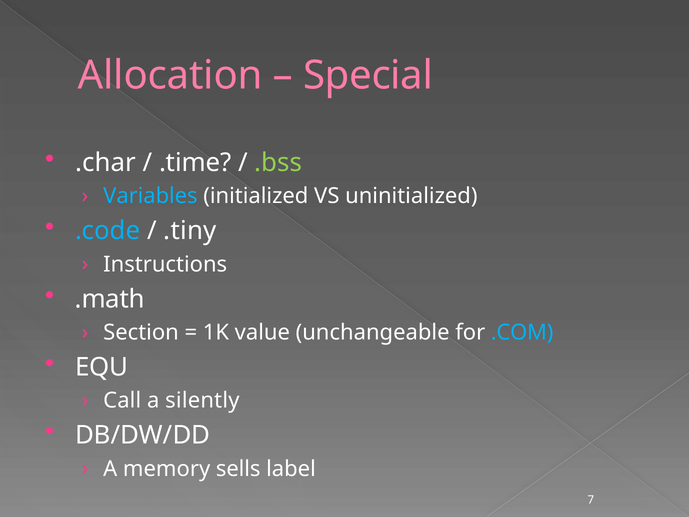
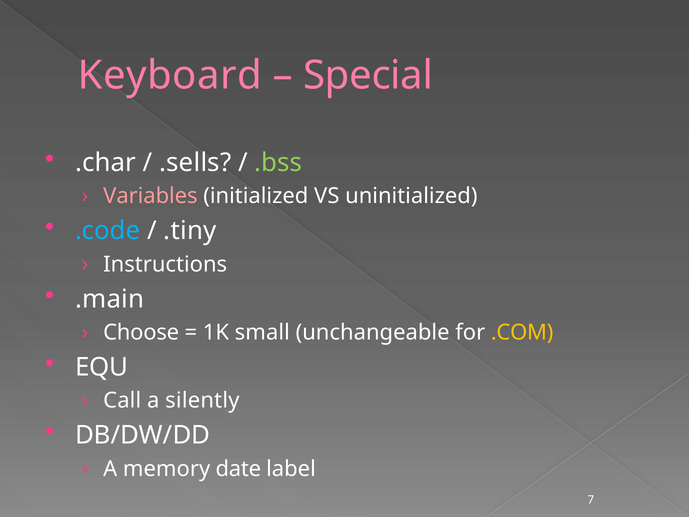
Allocation: Allocation -> Keyboard
.time: .time -> .sells
Variables colour: light blue -> pink
.math: .math -> .main
Section: Section -> Choose
value: value -> small
.COM colour: light blue -> yellow
sells: sells -> date
